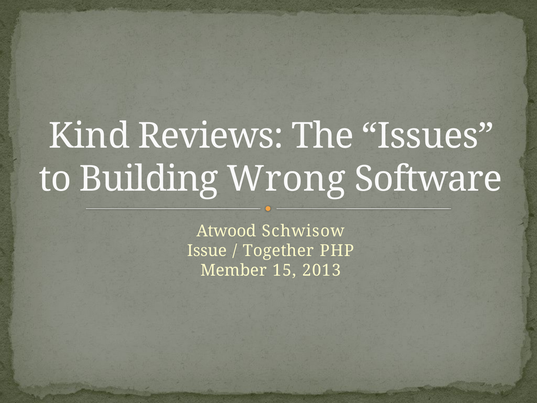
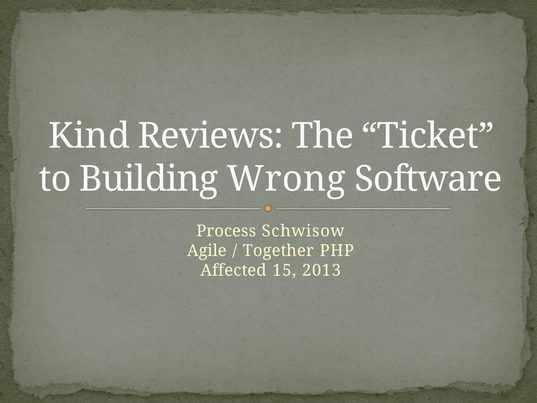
Issues: Issues -> Ticket
Atwood: Atwood -> Process
Issue: Issue -> Agile
Member: Member -> Affected
